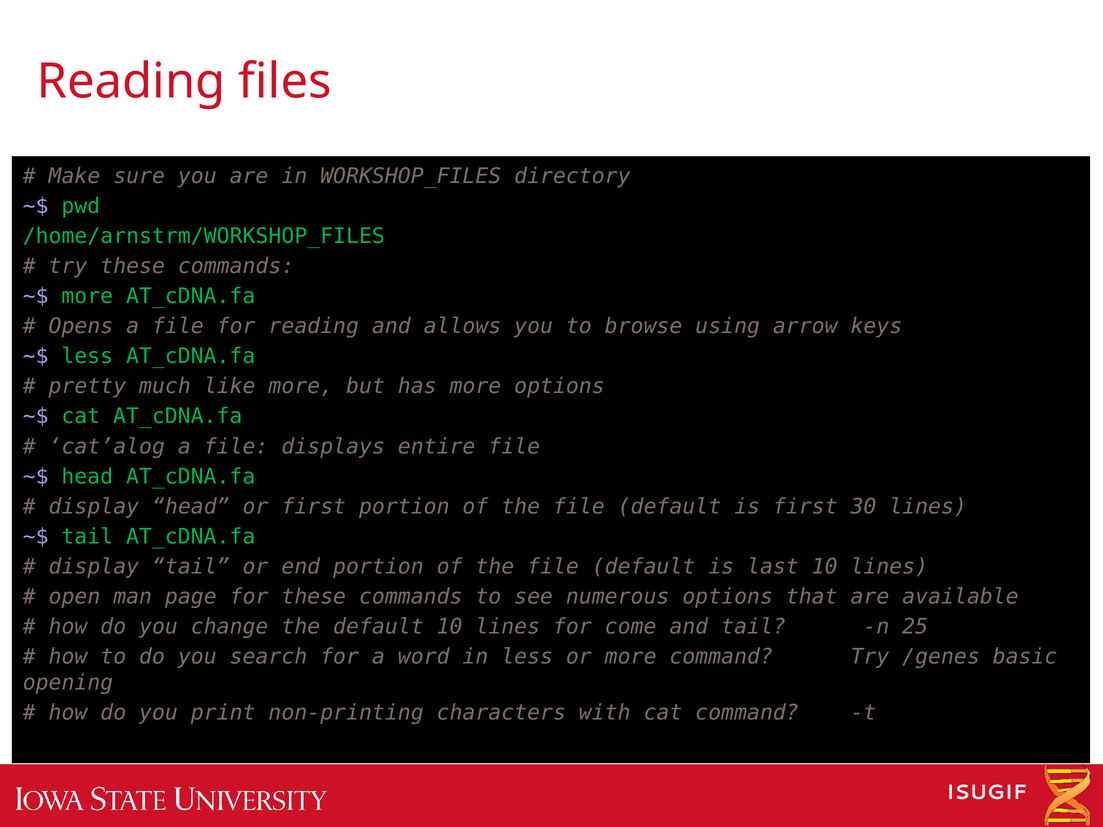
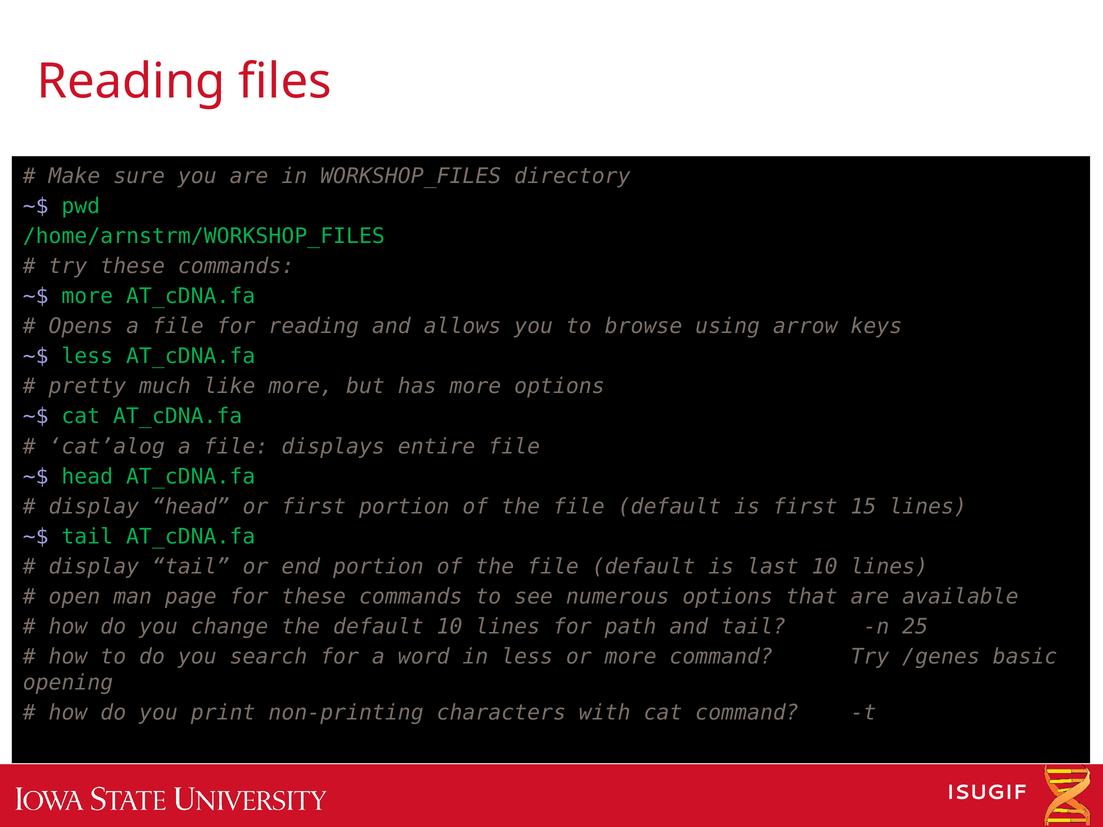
30: 30 -> 15
come: come -> path
